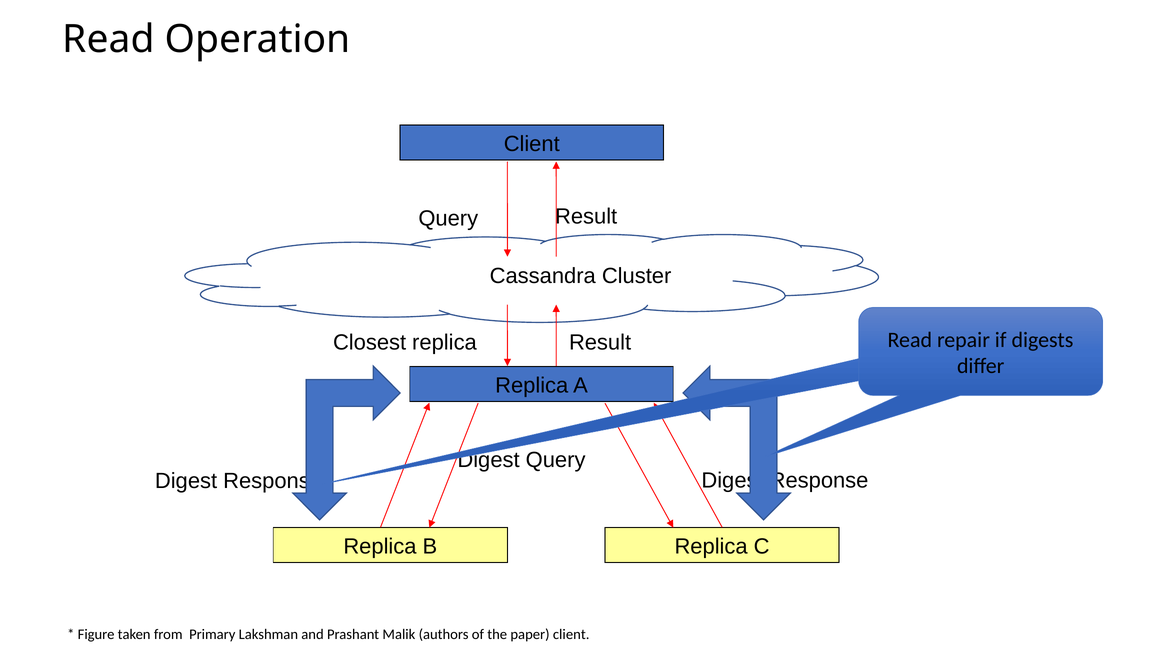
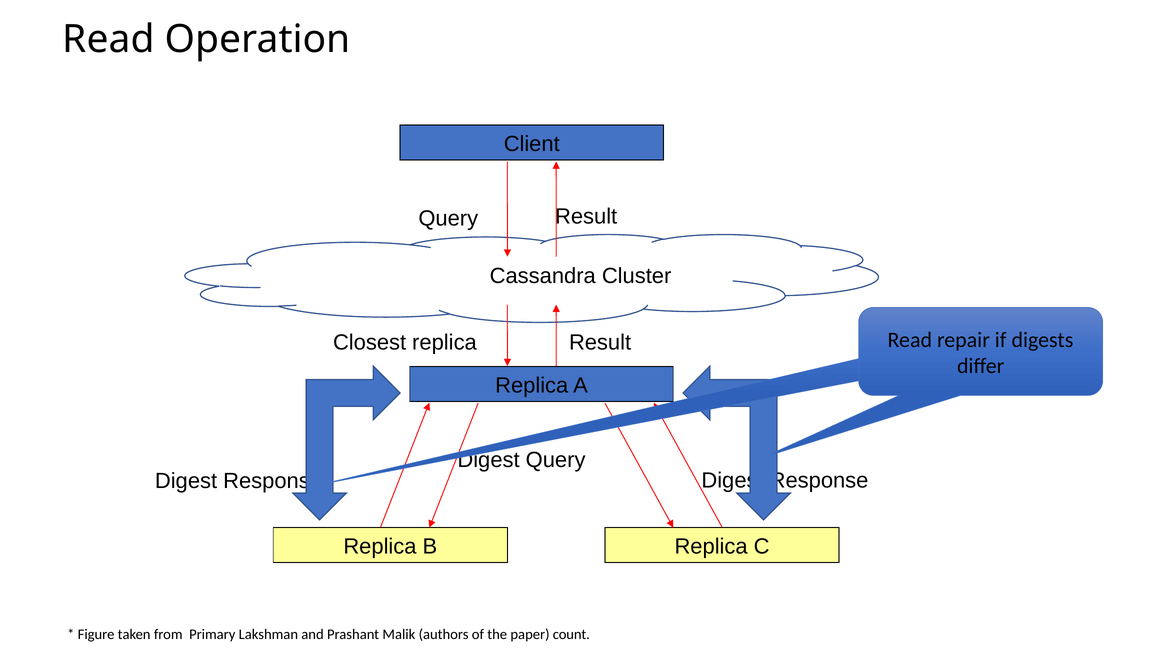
paper client: client -> count
